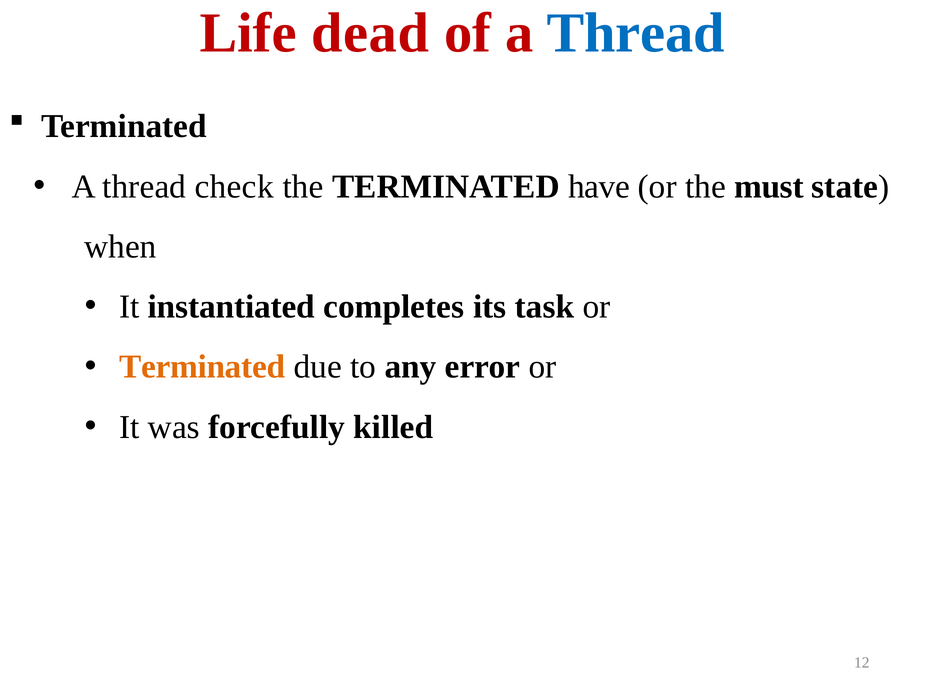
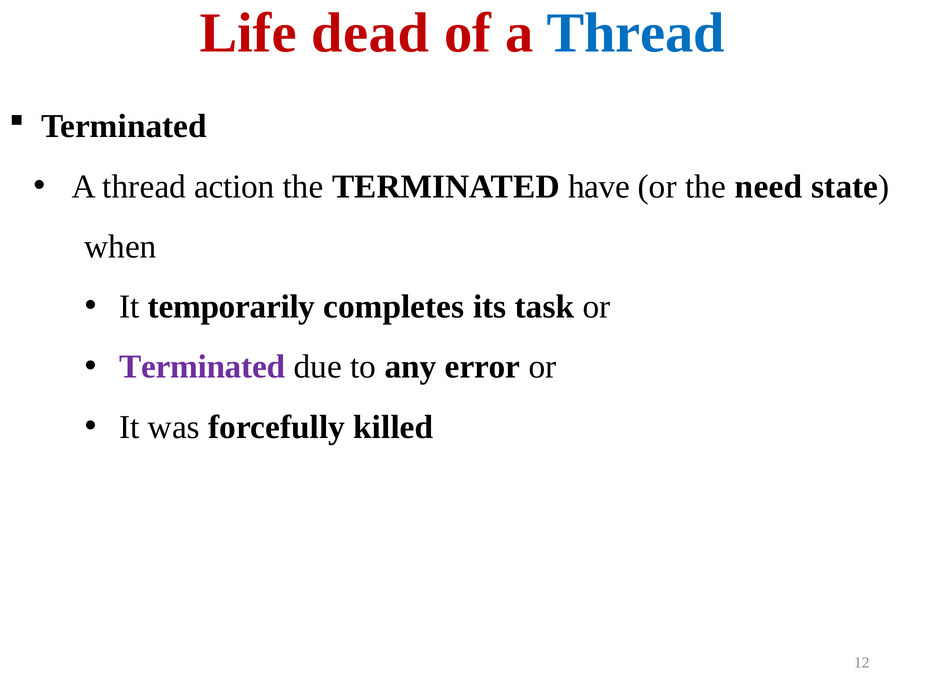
check: check -> action
must: must -> need
instantiated: instantiated -> temporarily
Terminated at (202, 367) colour: orange -> purple
